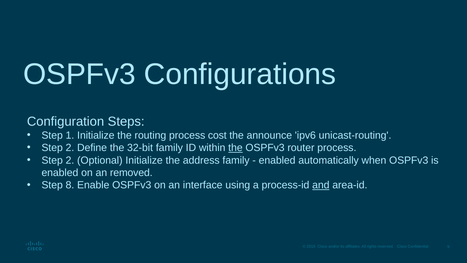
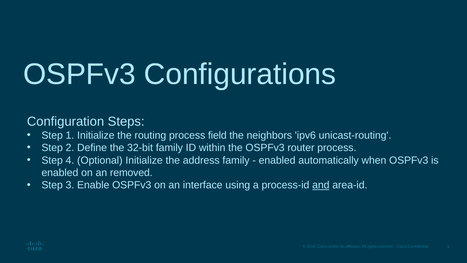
cost: cost -> field
announce: announce -> neighbors
the at (235, 148) underline: present -> none
2 at (70, 160): 2 -> 4
8: 8 -> 3
